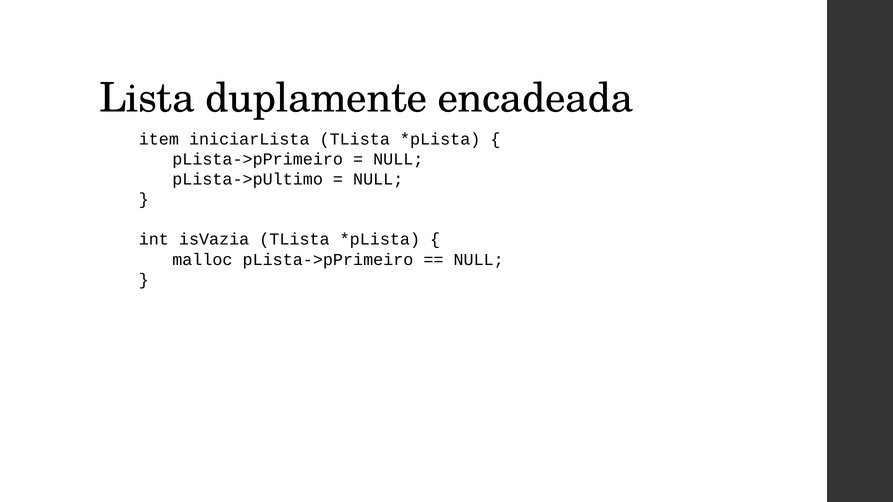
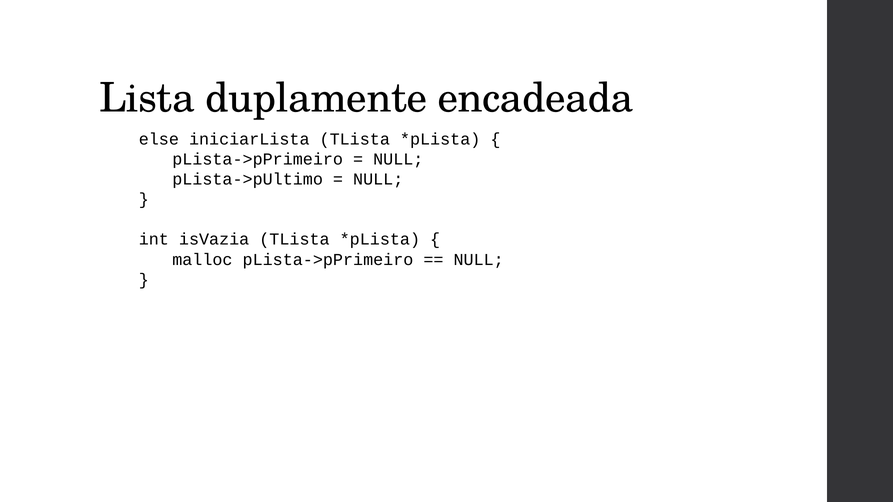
item: item -> else
